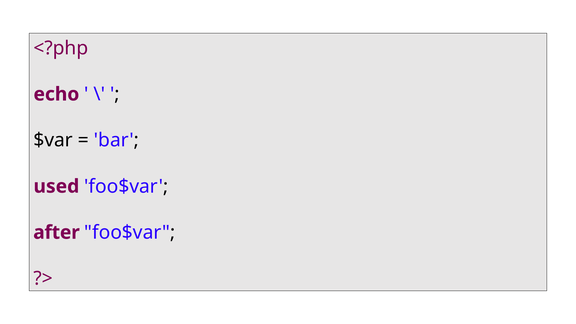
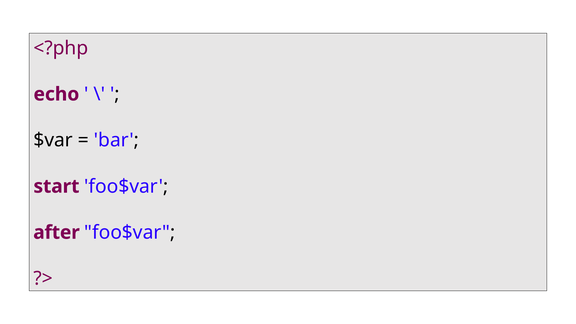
used: used -> start
